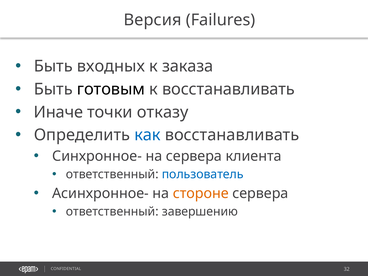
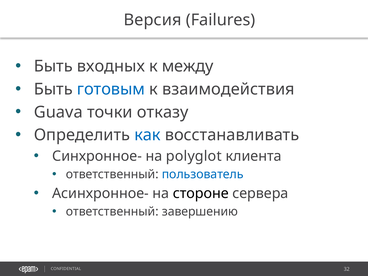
заказа: заказа -> между
готовым colour: black -> blue
к восстанавливать: восстанавливать -> взаимодействия
Иначе: Иначе -> Guava
на сервера: сервера -> polyglot
стороне colour: orange -> black
